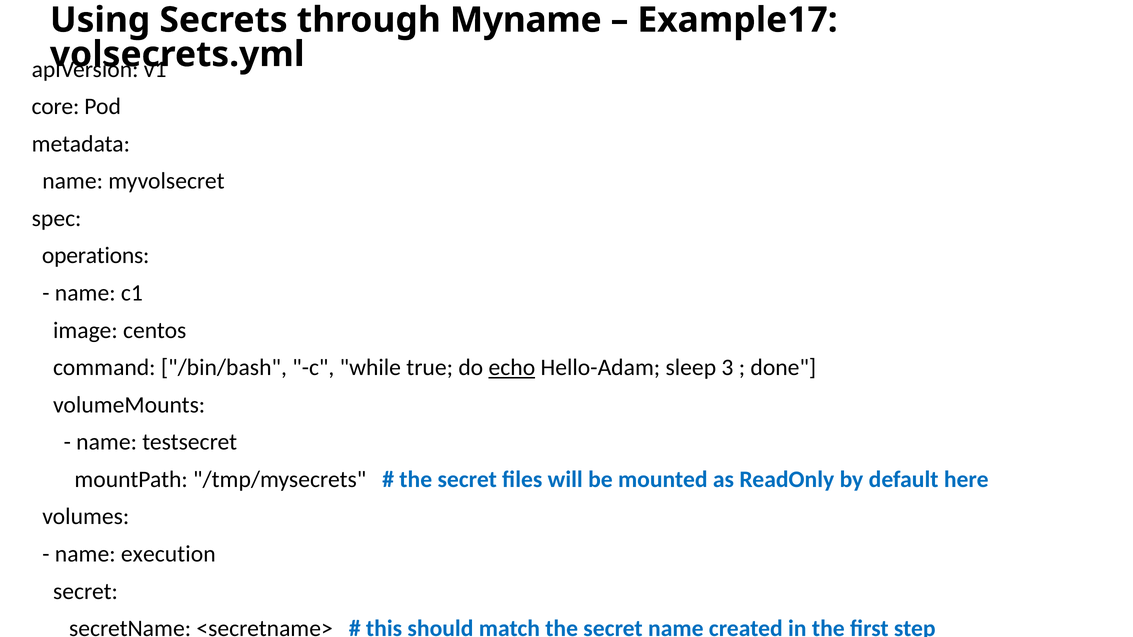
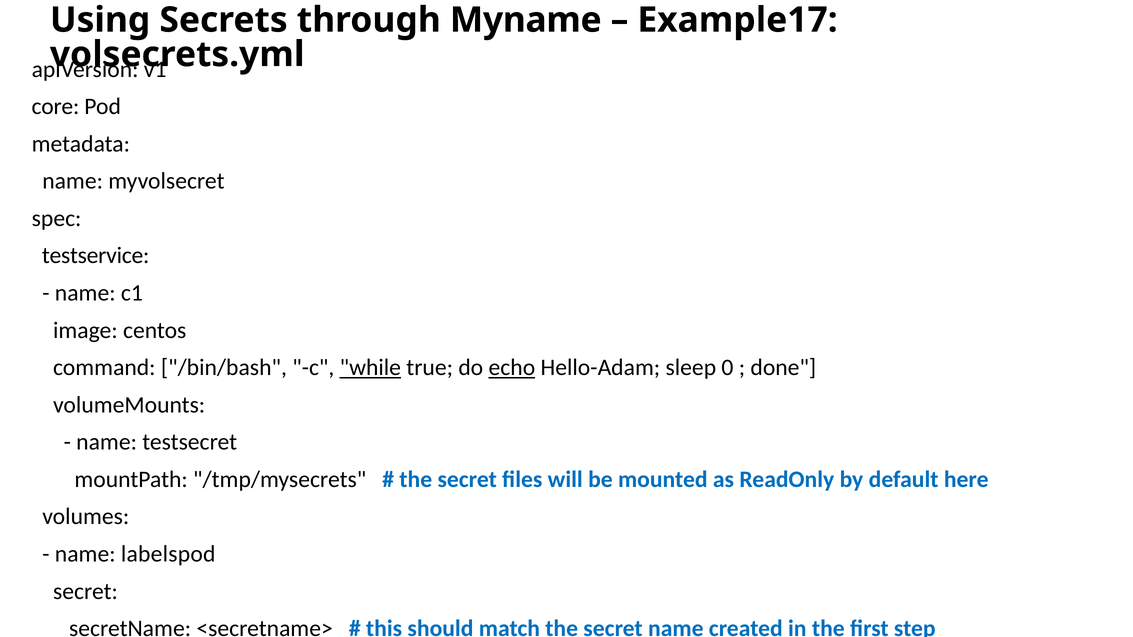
operations: operations -> testservice
while underline: none -> present
3: 3 -> 0
execution: execution -> labelspod
